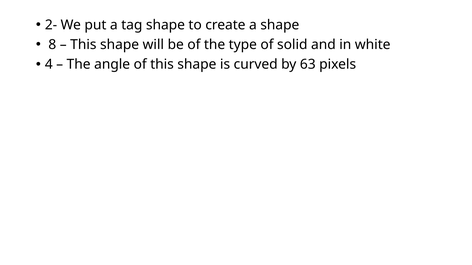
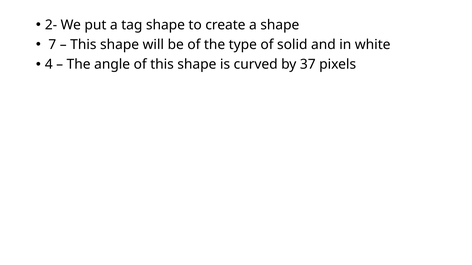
8: 8 -> 7
63: 63 -> 37
